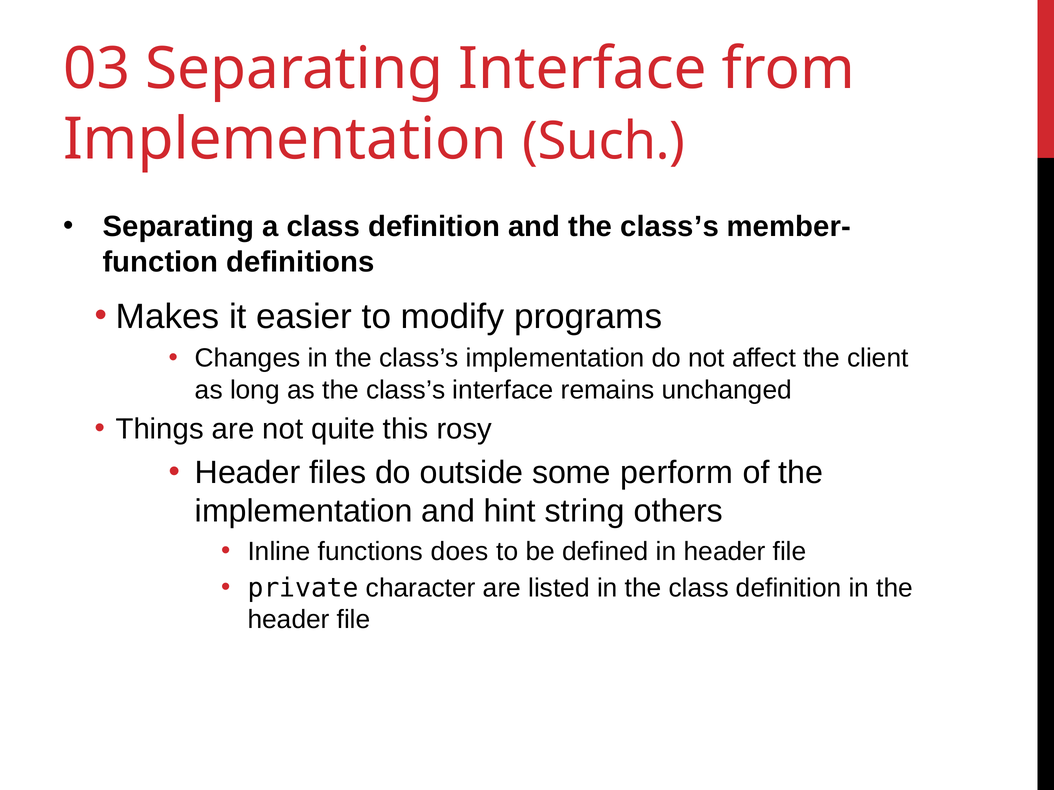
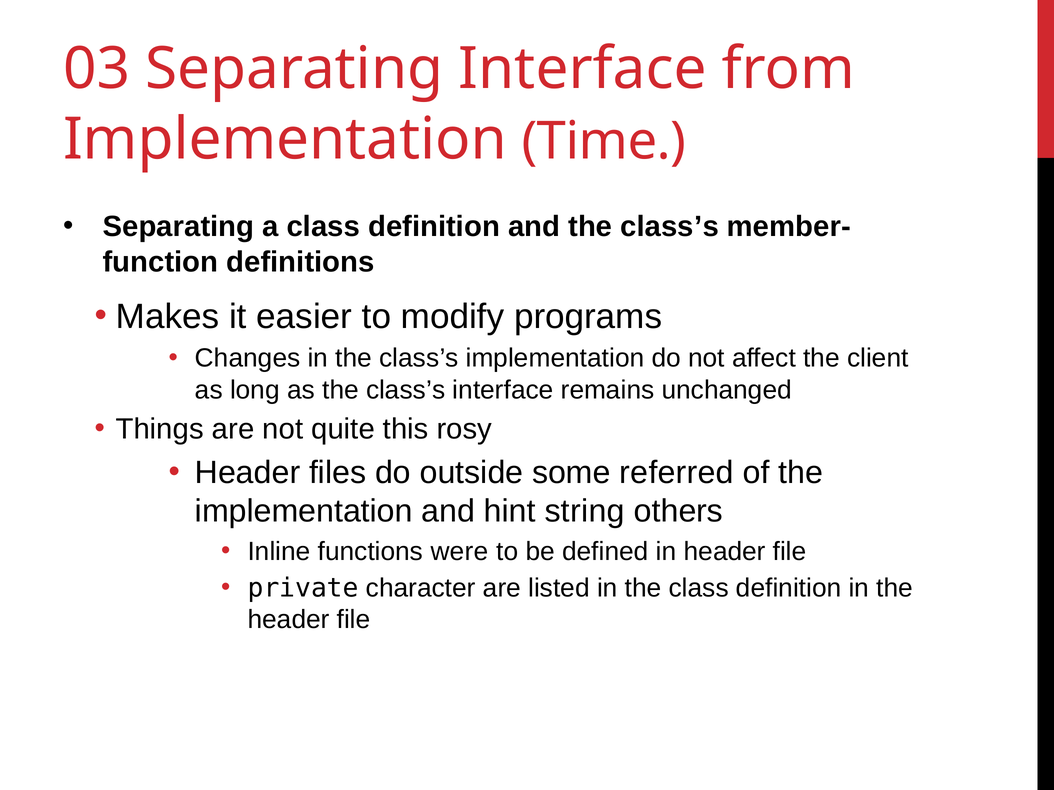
Such: Such -> Time
perform: perform -> referred
does: does -> were
